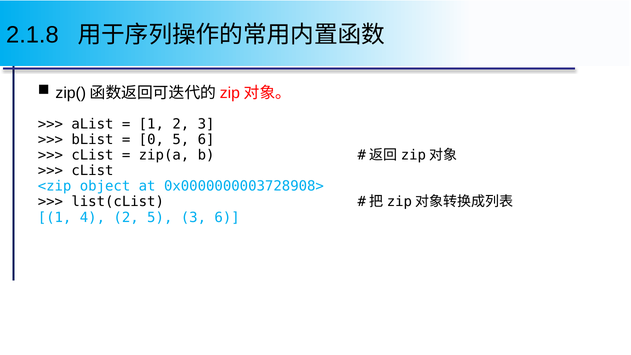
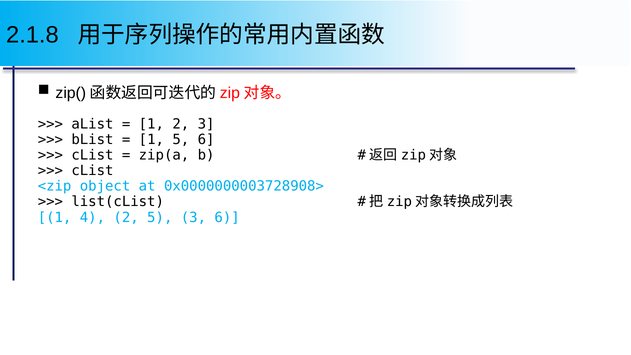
0 at (151, 139): 0 -> 1
